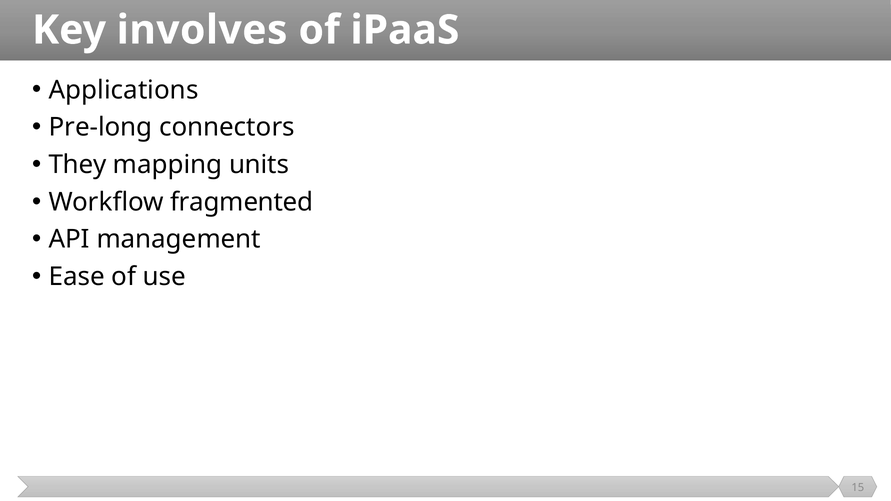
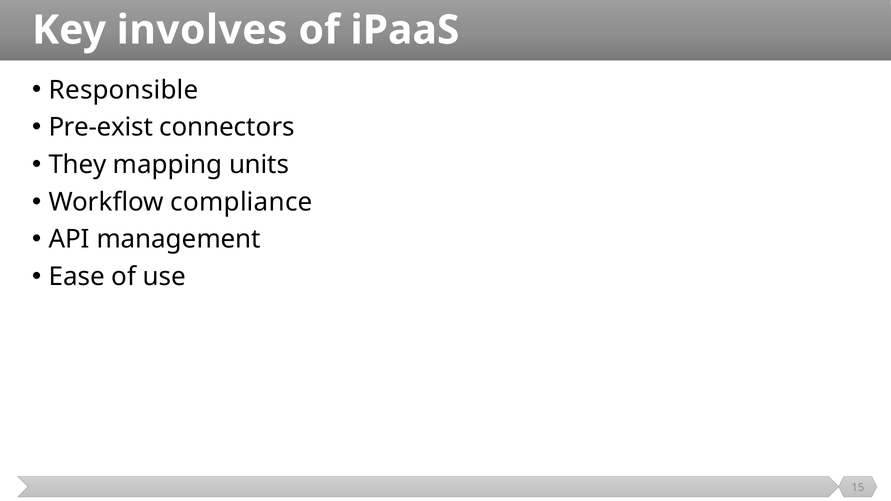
Applications: Applications -> Responsible
Pre-long: Pre-long -> Pre-exist
fragmented: fragmented -> compliance
